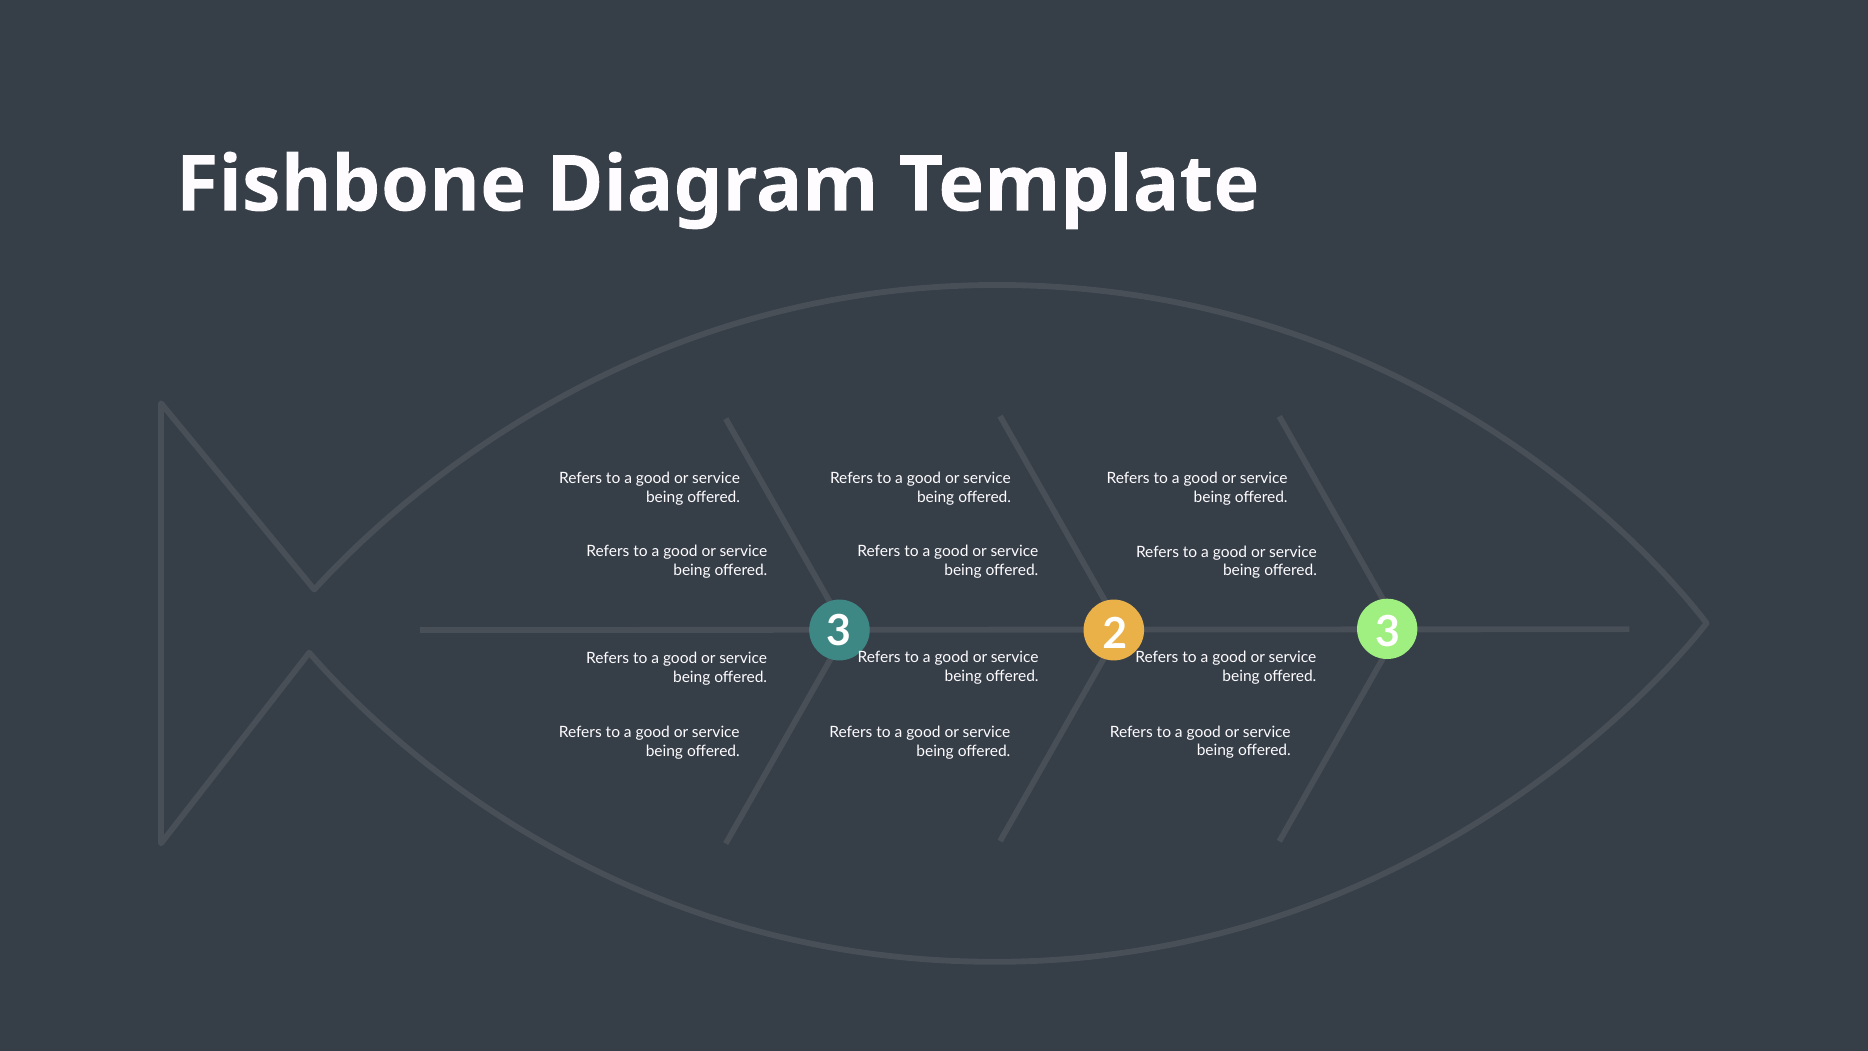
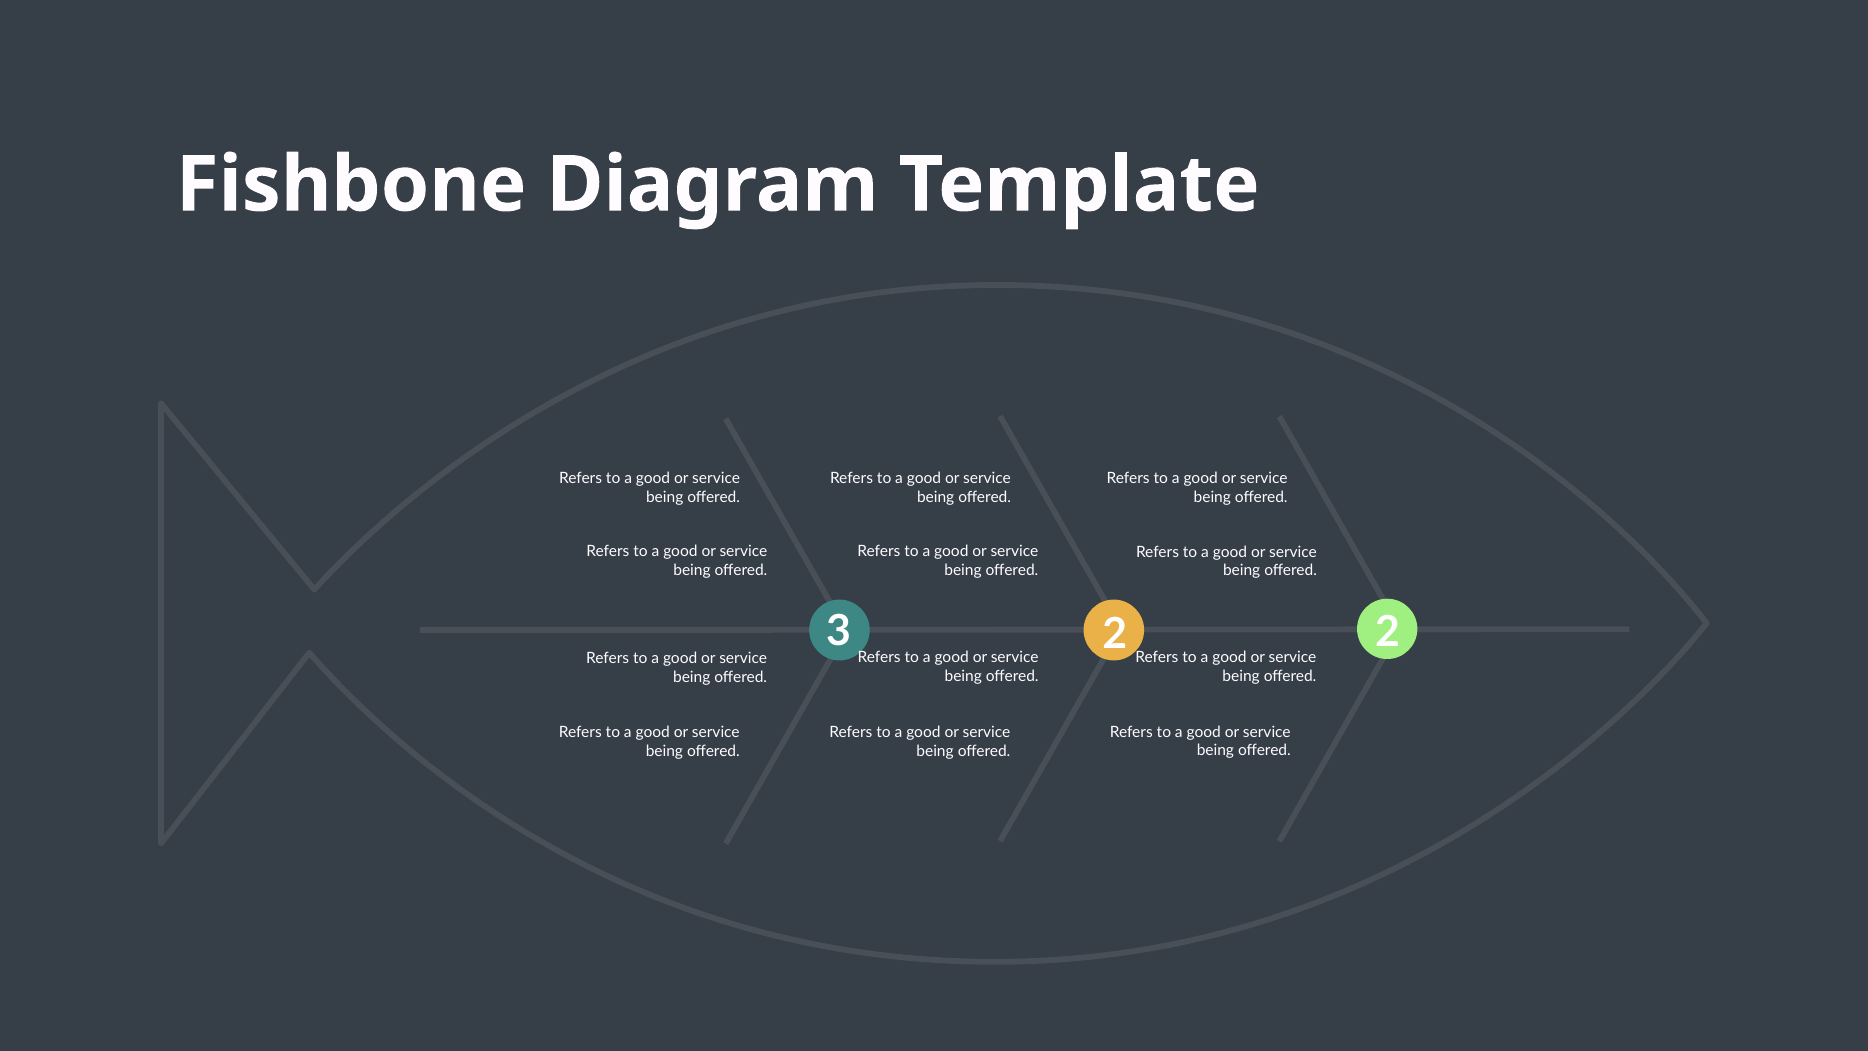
2 3: 3 -> 2
